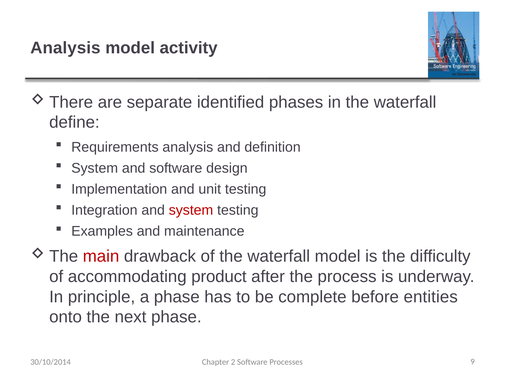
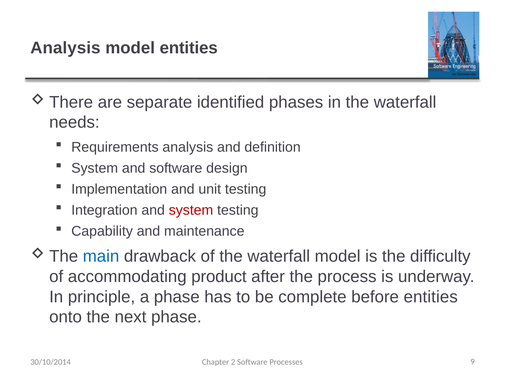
model activity: activity -> entities
define: define -> needs
Examples: Examples -> Capability
main colour: red -> blue
